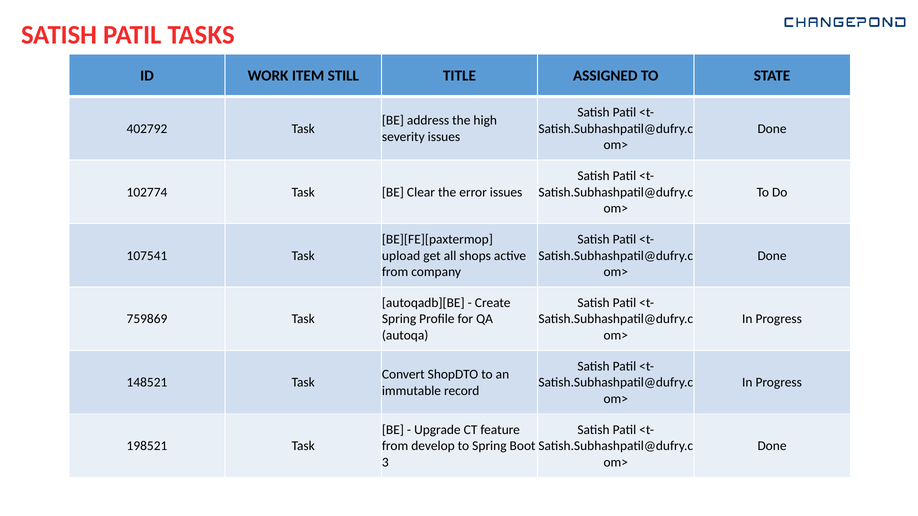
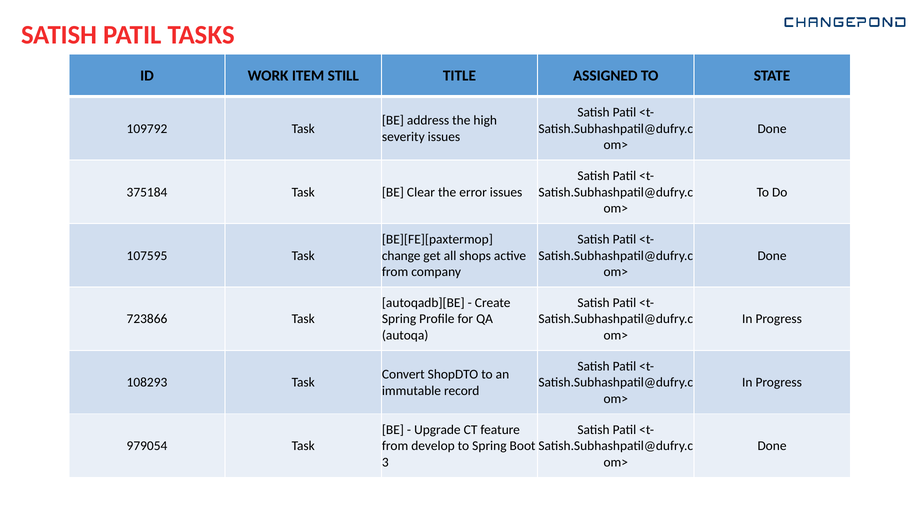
402792: 402792 -> 109792
102774: 102774 -> 375184
107541: 107541 -> 107595
upload: upload -> change
759869: 759869 -> 723866
148521: 148521 -> 108293
198521: 198521 -> 979054
